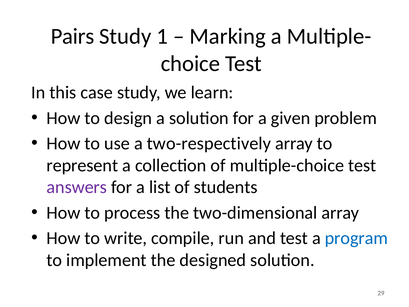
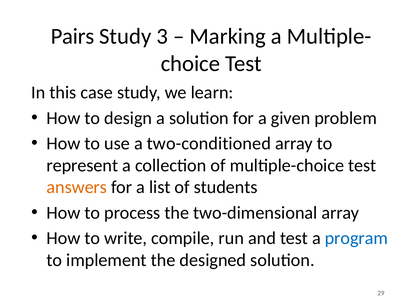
1: 1 -> 3
two-respectively: two-respectively -> two-conditioned
answers colour: purple -> orange
